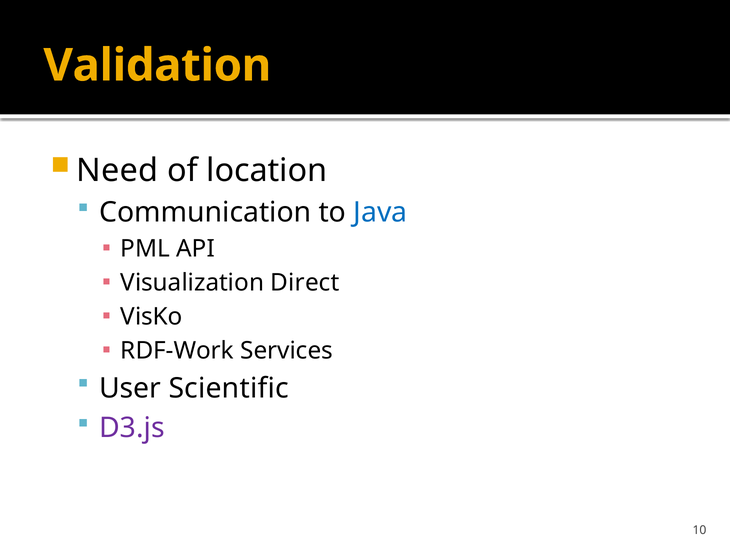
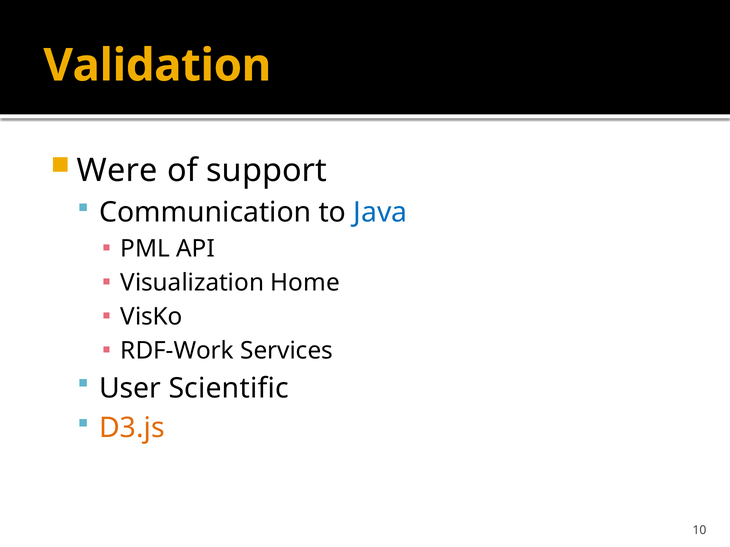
Need: Need -> Were
location: location -> support
Direct: Direct -> Home
D3.js colour: purple -> orange
